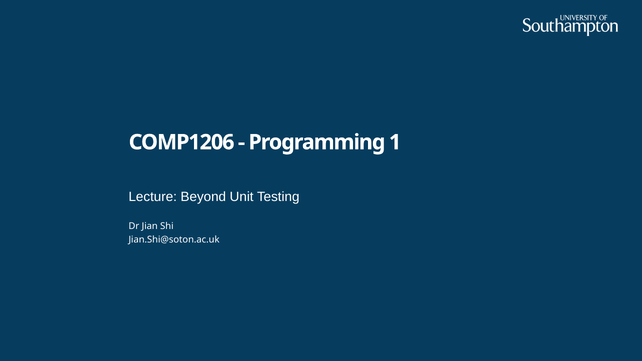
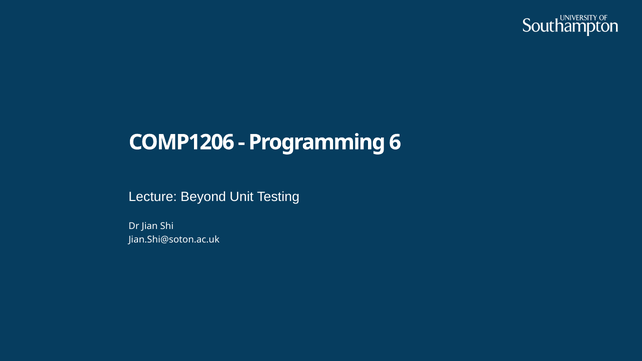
1: 1 -> 6
